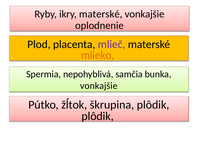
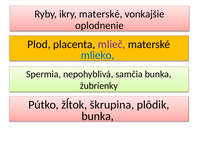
mlieko colour: orange -> blue
vonkajšie at (99, 86): vonkajšie -> žubrienky
plôdik at (98, 116): plôdik -> bunka
